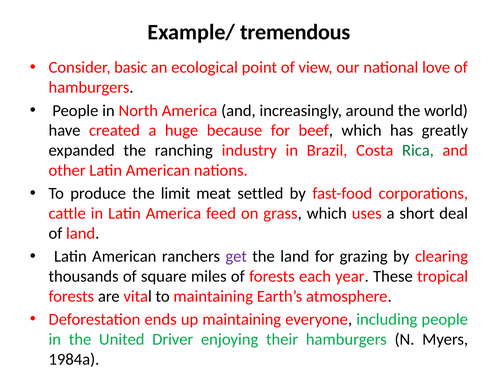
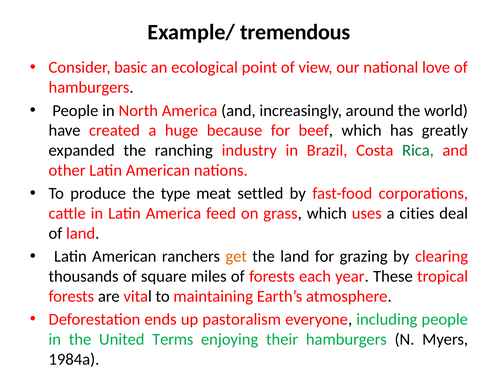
limit: limit -> type
short: short -> cities
get colour: purple -> orange
up maintaining: maintaining -> pastoralism
Driver: Driver -> Terms
